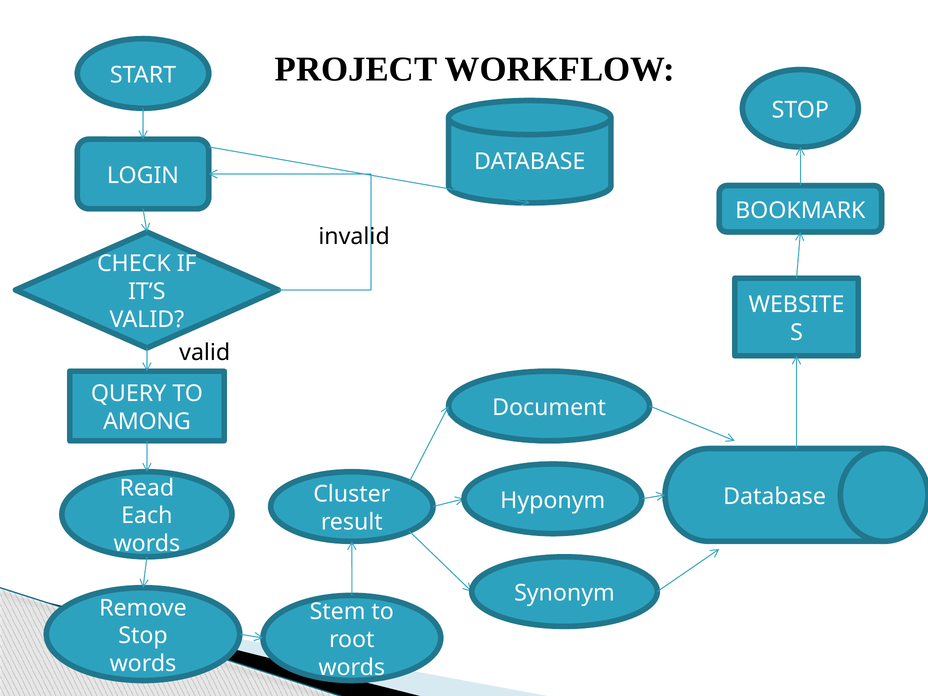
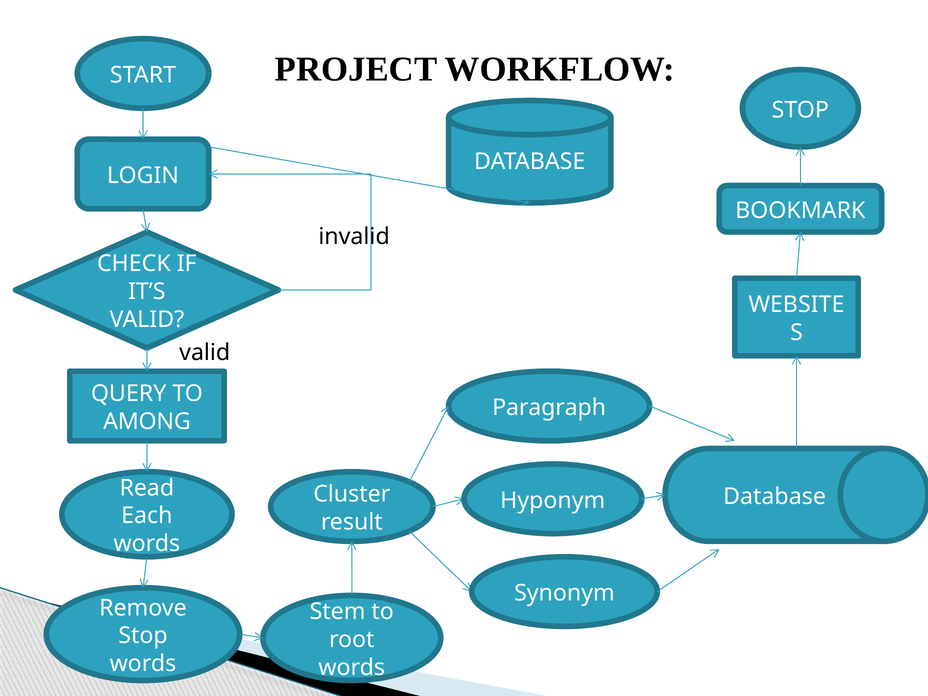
Document: Document -> Paragraph
